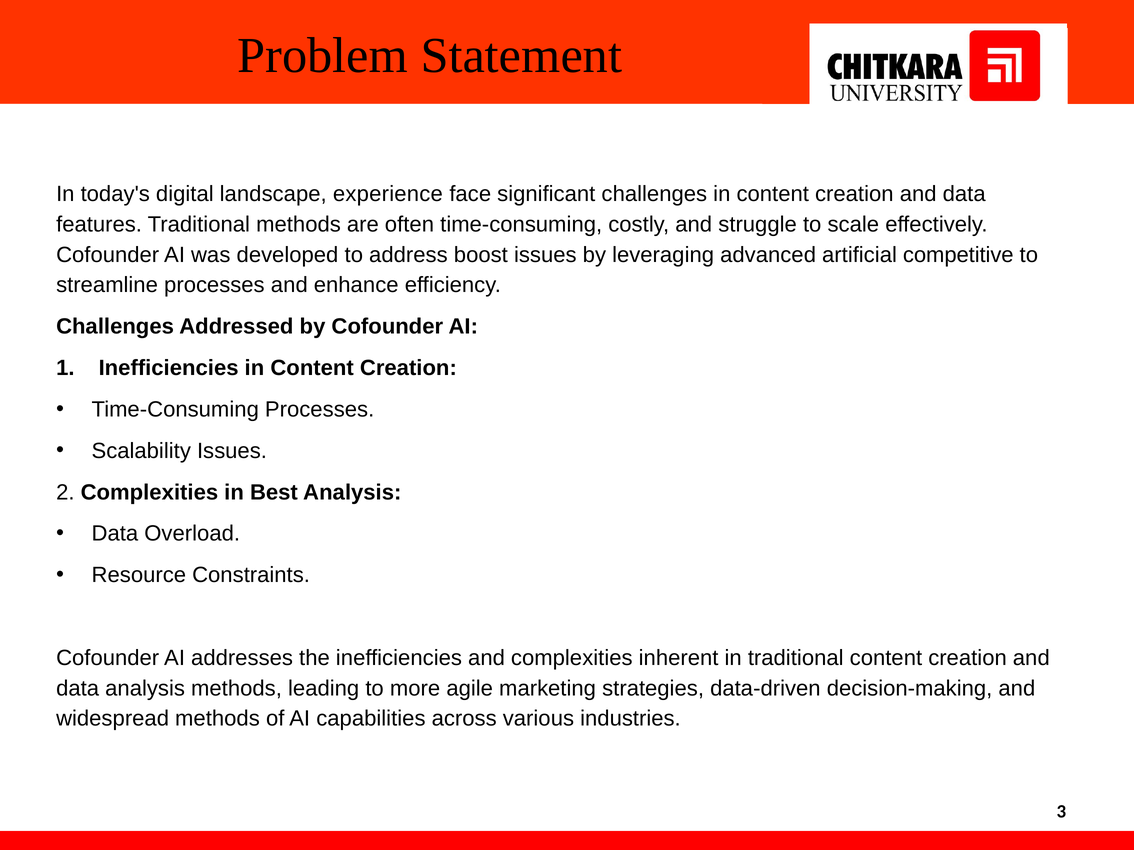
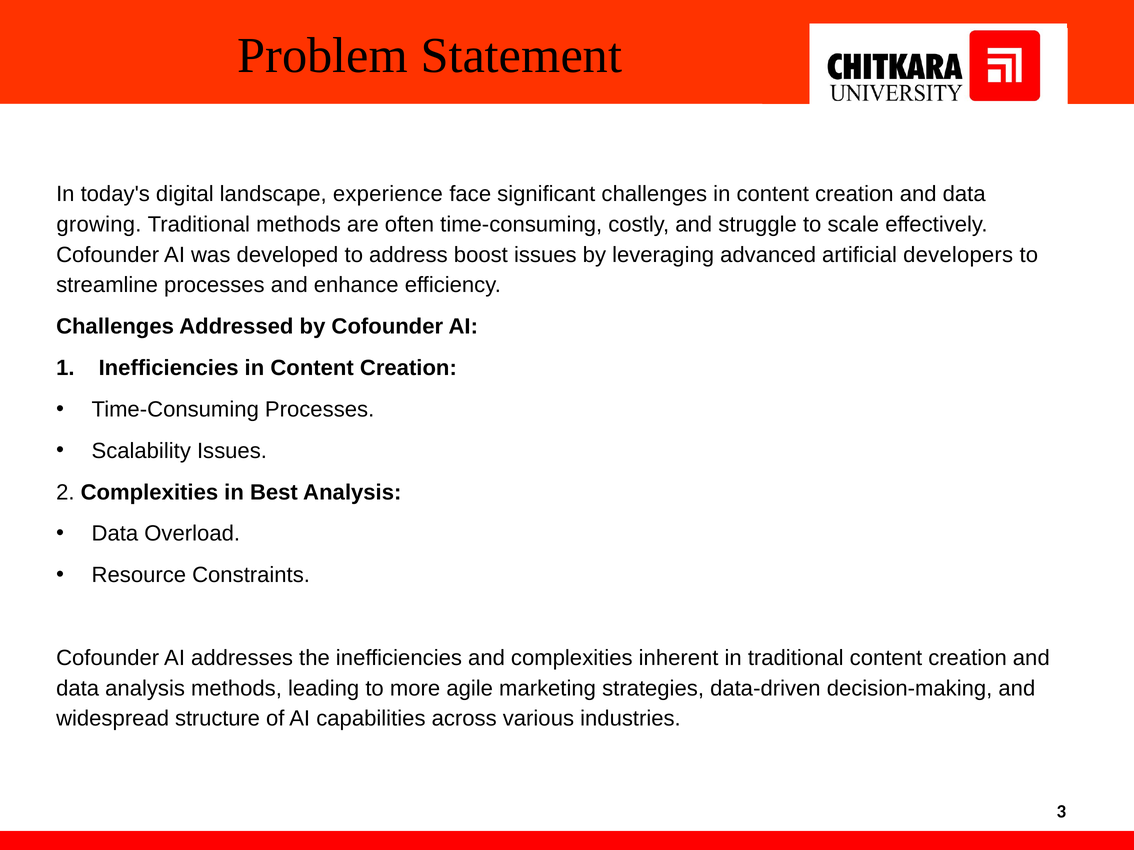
features: features -> growing
competitive: competitive -> developers
widespread methods: methods -> structure
